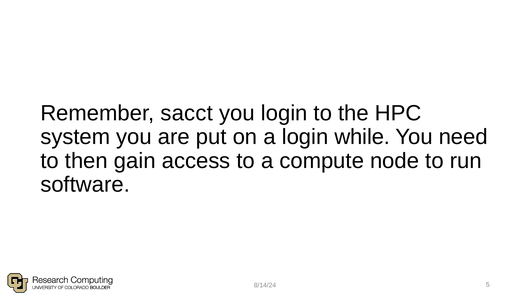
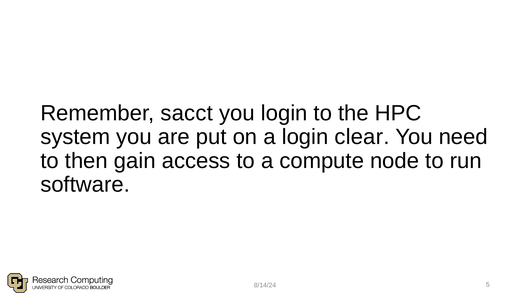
while: while -> clear
